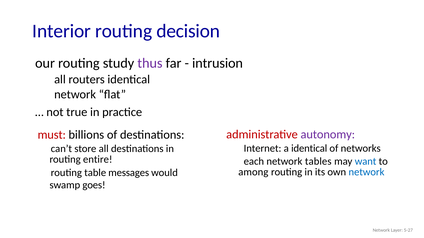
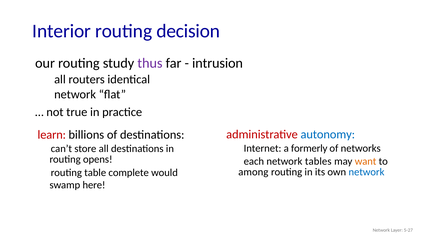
autonomy colour: purple -> blue
must: must -> learn
a identical: identical -> formerly
entire: entire -> opens
want colour: blue -> orange
messages: messages -> complete
goes: goes -> here
